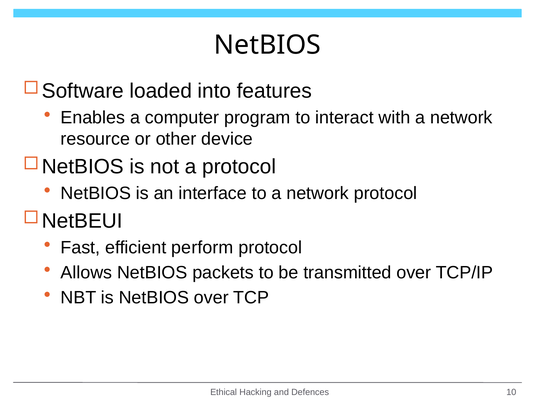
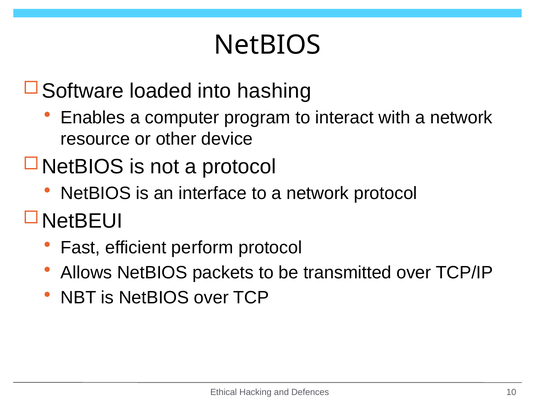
features: features -> hashing
